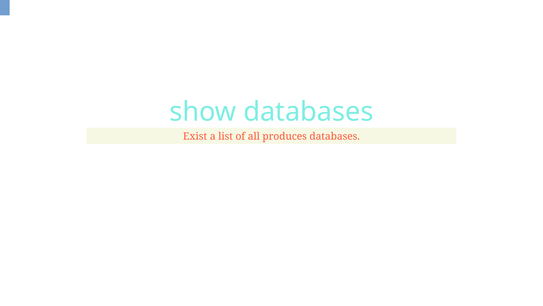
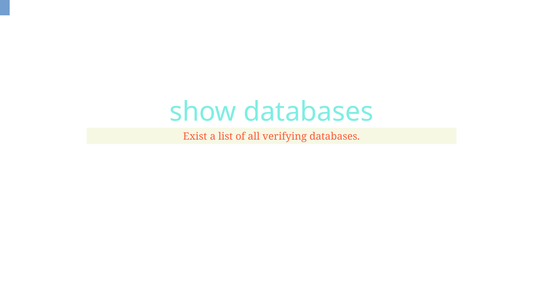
produces: produces -> verifying
